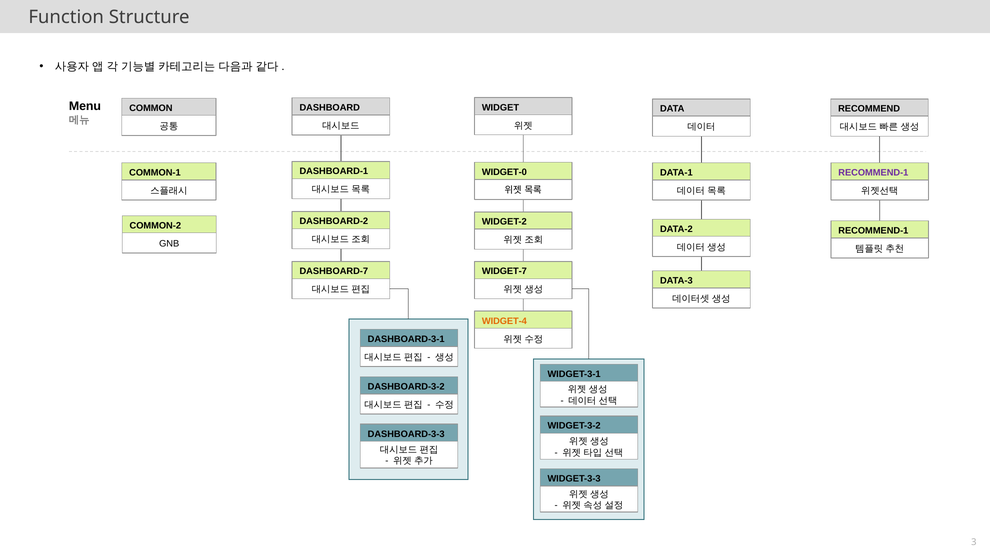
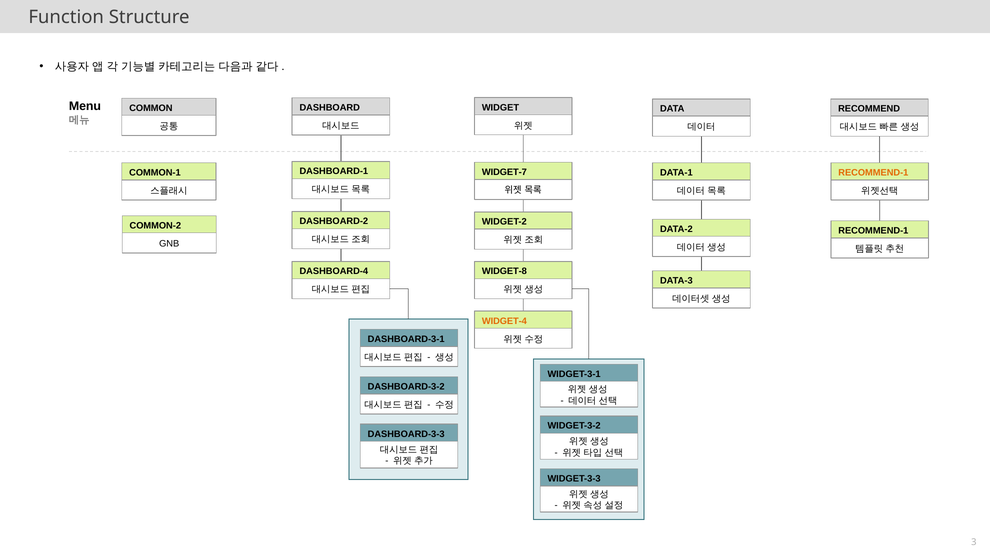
WIDGET-0: WIDGET-0 -> WIDGET-7
RECOMMEND-1 at (873, 173) colour: purple -> orange
DASHBOARD-7: DASHBOARD-7 -> DASHBOARD-4
WIDGET-7: WIDGET-7 -> WIDGET-8
